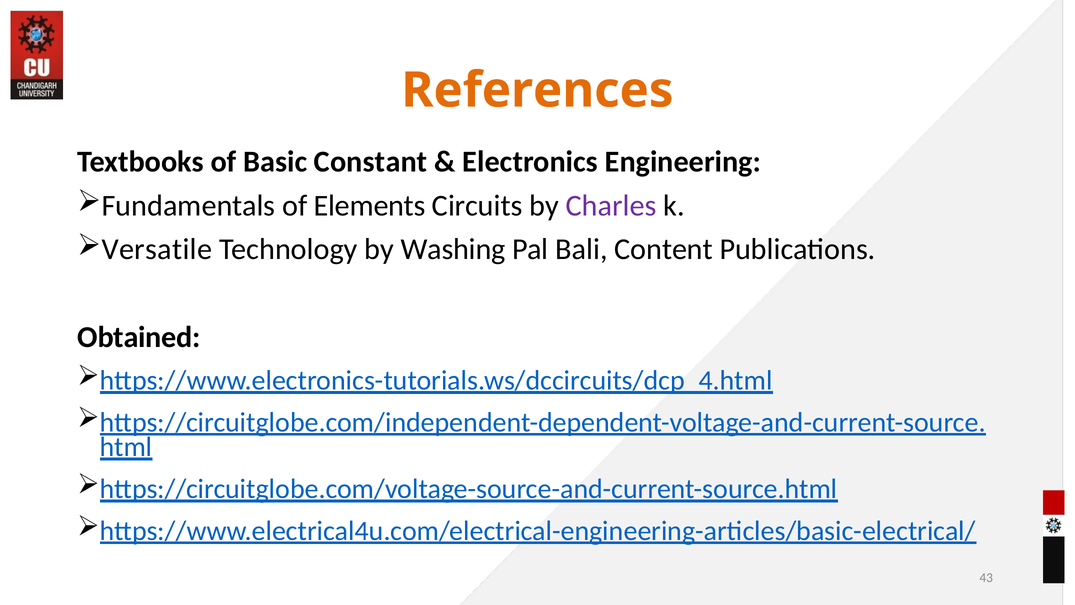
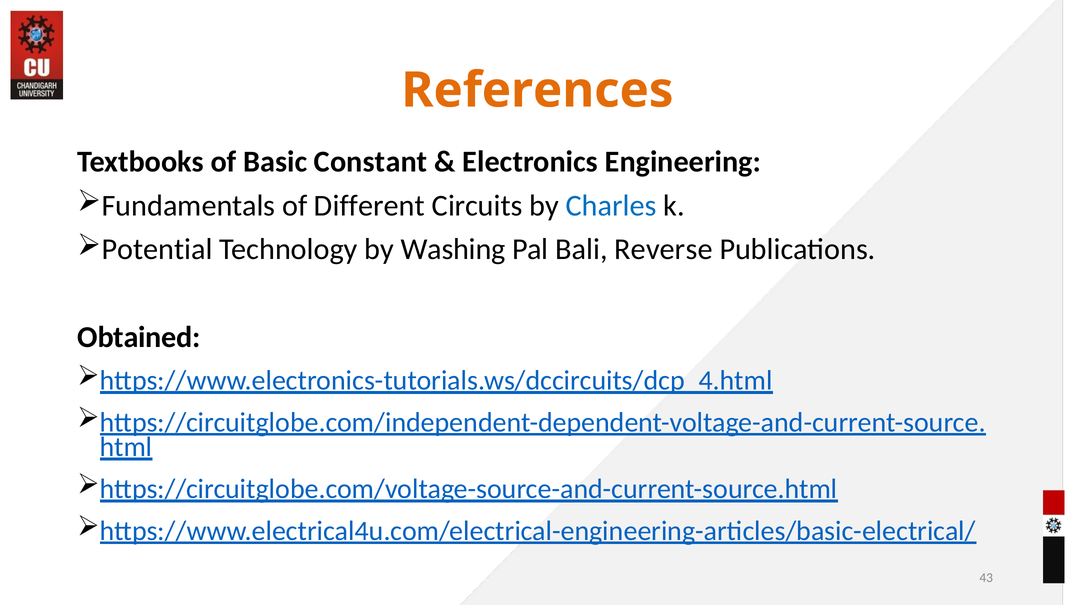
Elements: Elements -> Different
Charles colour: purple -> blue
Versatile: Versatile -> Potential
Content: Content -> Reverse
